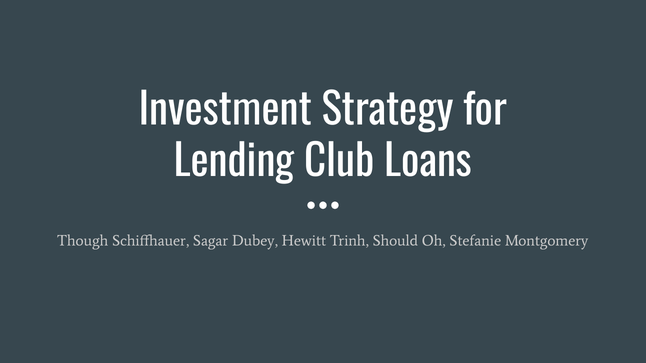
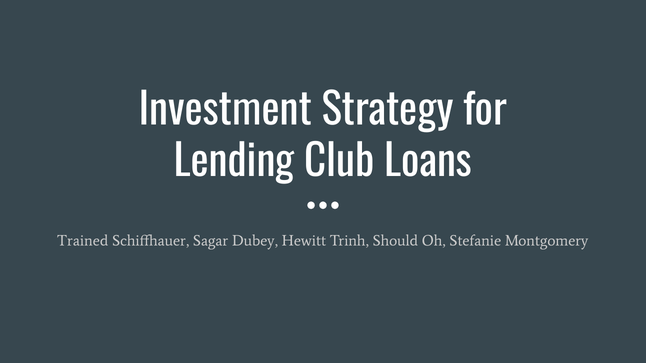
Though: Though -> Trained
